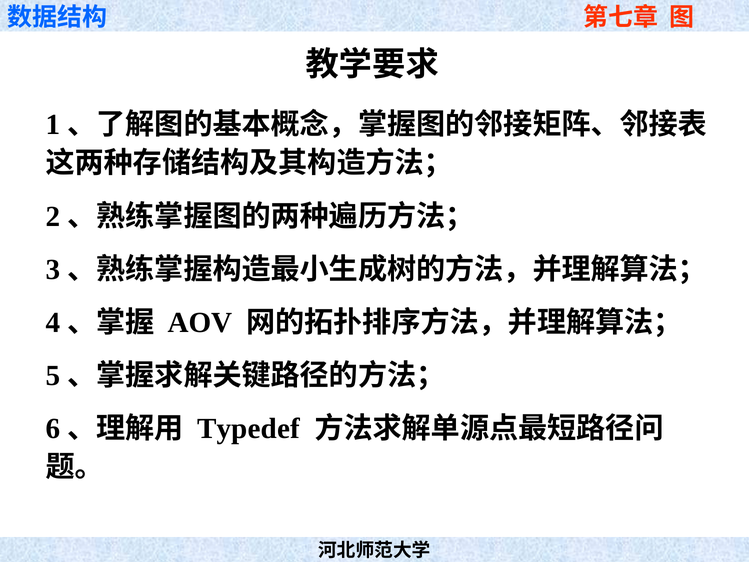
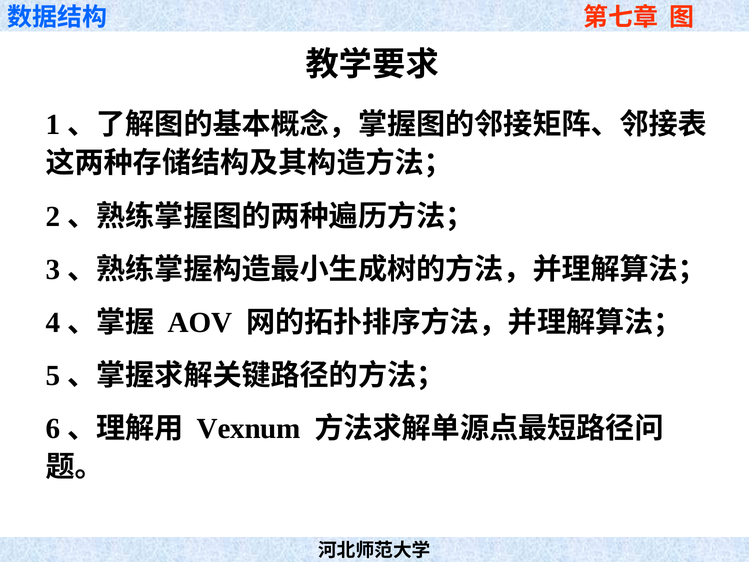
Typedef: Typedef -> Vexnum
